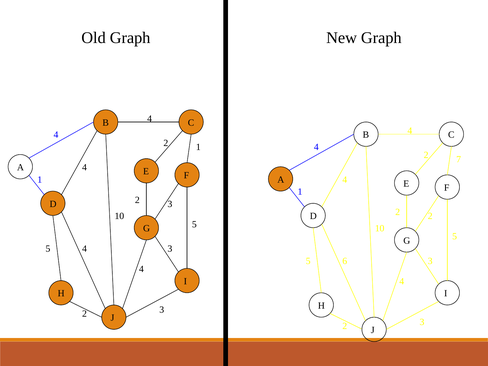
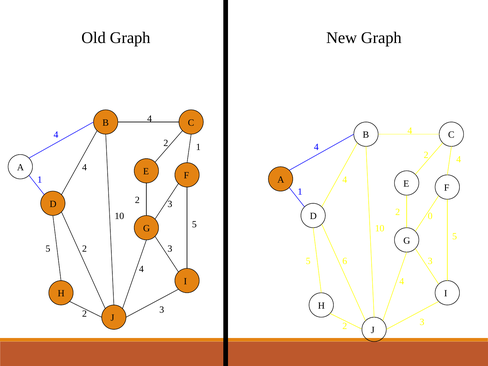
7 at (459, 159): 7 -> 4
2 at (430, 216): 2 -> 0
5 4: 4 -> 2
